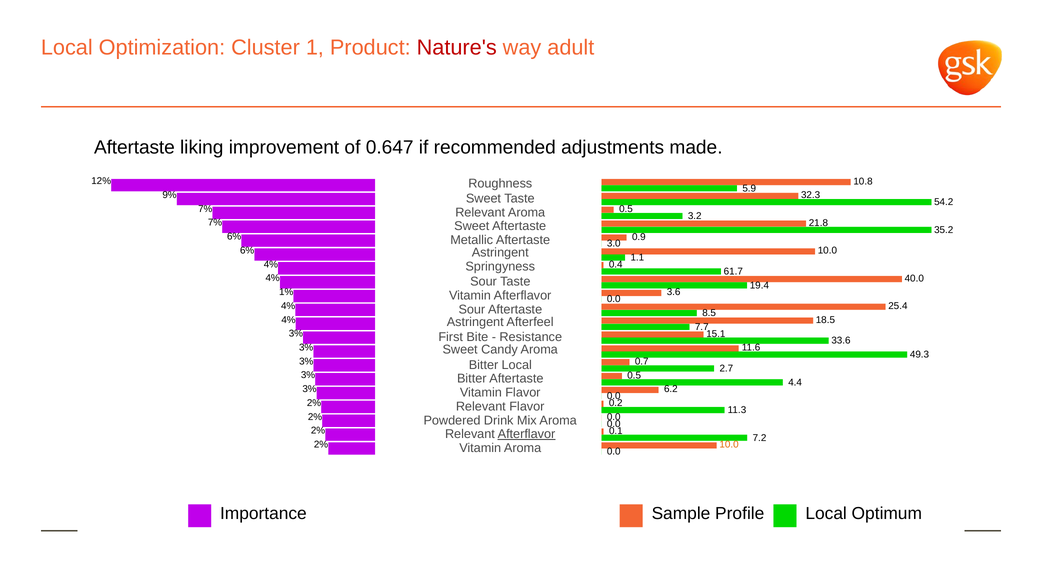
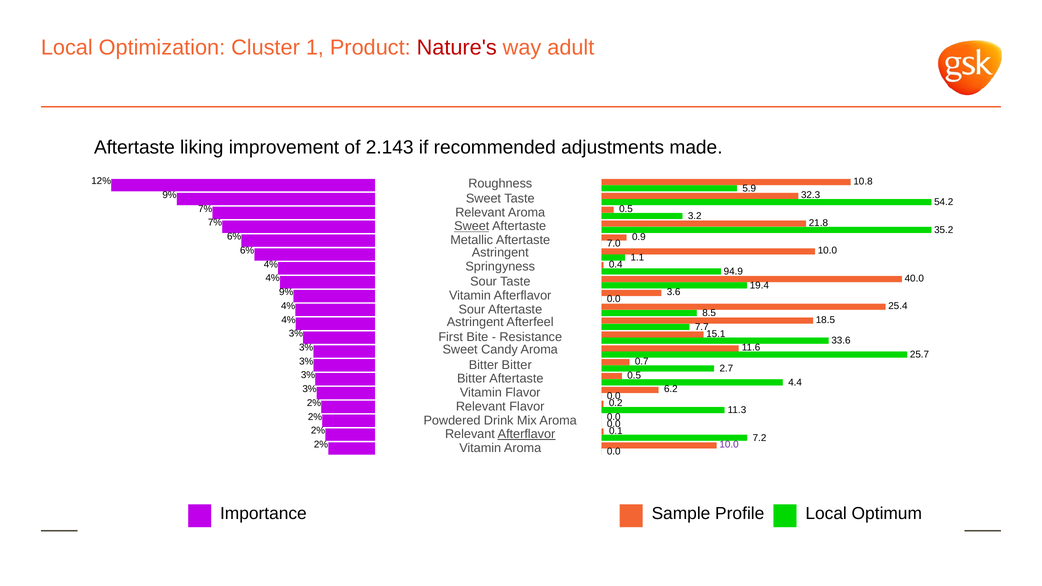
0.647: 0.647 -> 2.143
Sweet at (472, 226) underline: none -> present
3.0: 3.0 -> 7.0
61.7: 61.7 -> 94.9
1% at (286, 292): 1% -> 9%
49.3: 49.3 -> 25.7
Bitter Local: Local -> Bitter
10.0 at (729, 445) colour: orange -> purple
